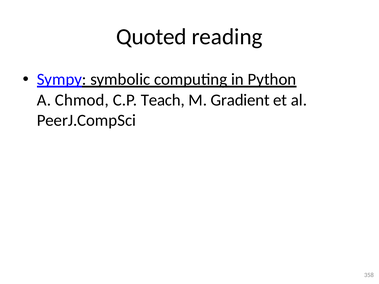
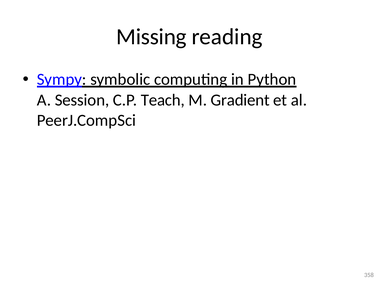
Quoted: Quoted -> Missing
Chmod: Chmod -> Session
